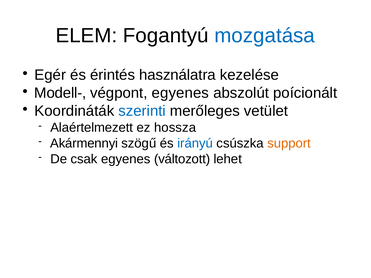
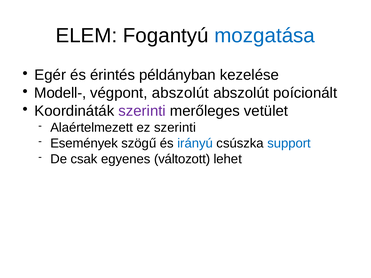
használatra: használatra -> példányban
végpont egyenes: egyenes -> abszolút
szerinti at (142, 111) colour: blue -> purple
ez hossza: hossza -> szerinti
Akármennyi: Akármennyi -> Események
support colour: orange -> blue
